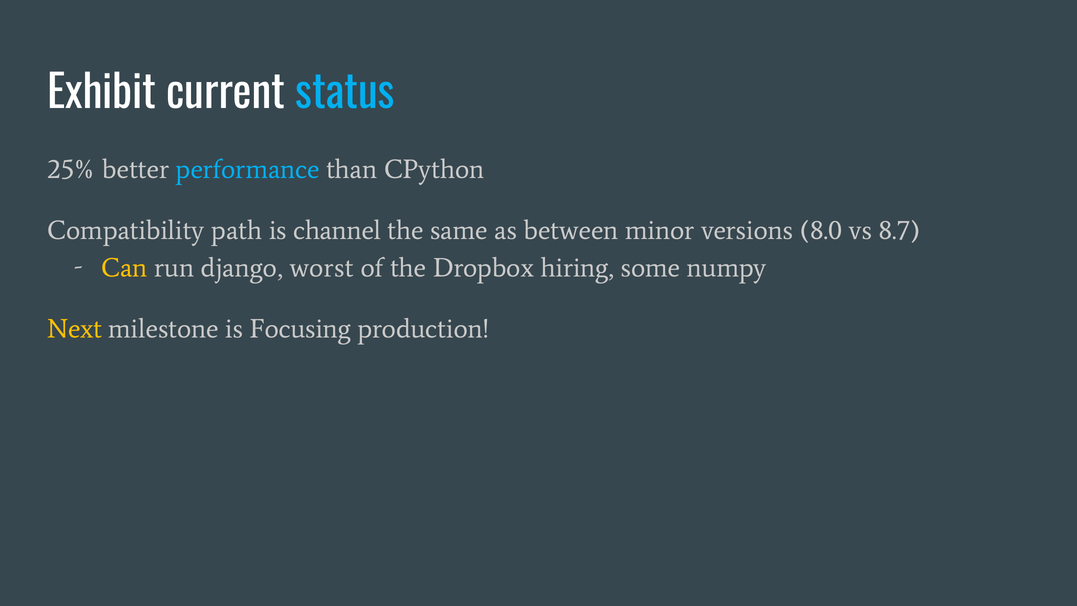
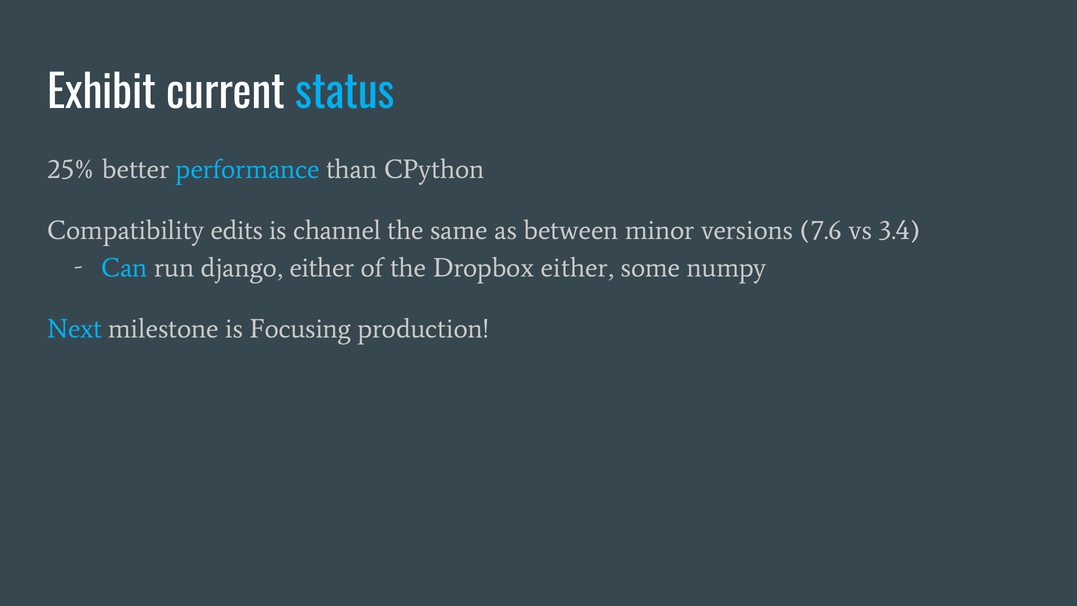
path: path -> edits
8.0: 8.0 -> 7.6
8.7: 8.7 -> 3.4
Can colour: yellow -> light blue
django worst: worst -> either
Dropbox hiring: hiring -> either
Next colour: yellow -> light blue
